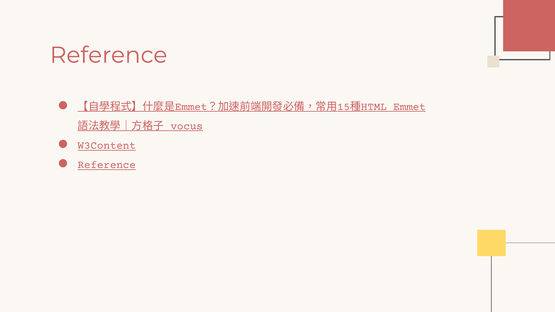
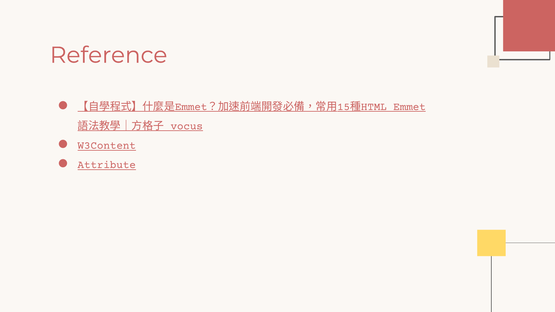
Reference at (107, 165): Reference -> Attribute
